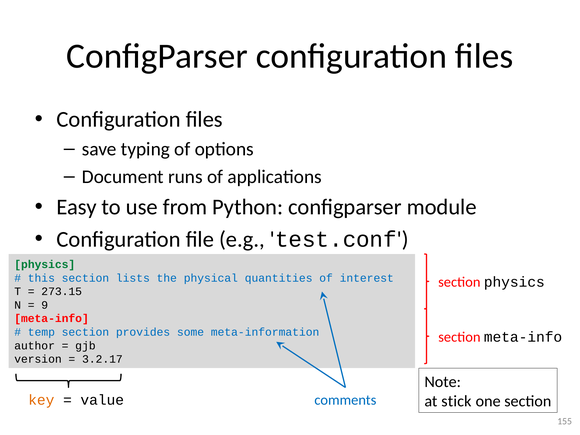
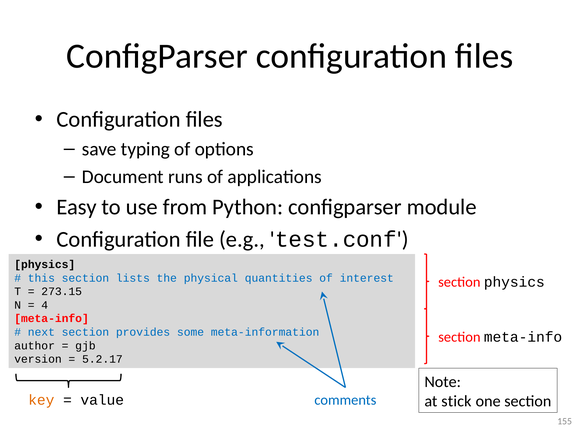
physics at (45, 264) colour: green -> black
9: 9 -> 4
temp: temp -> next
3.2.17: 3.2.17 -> 5.2.17
